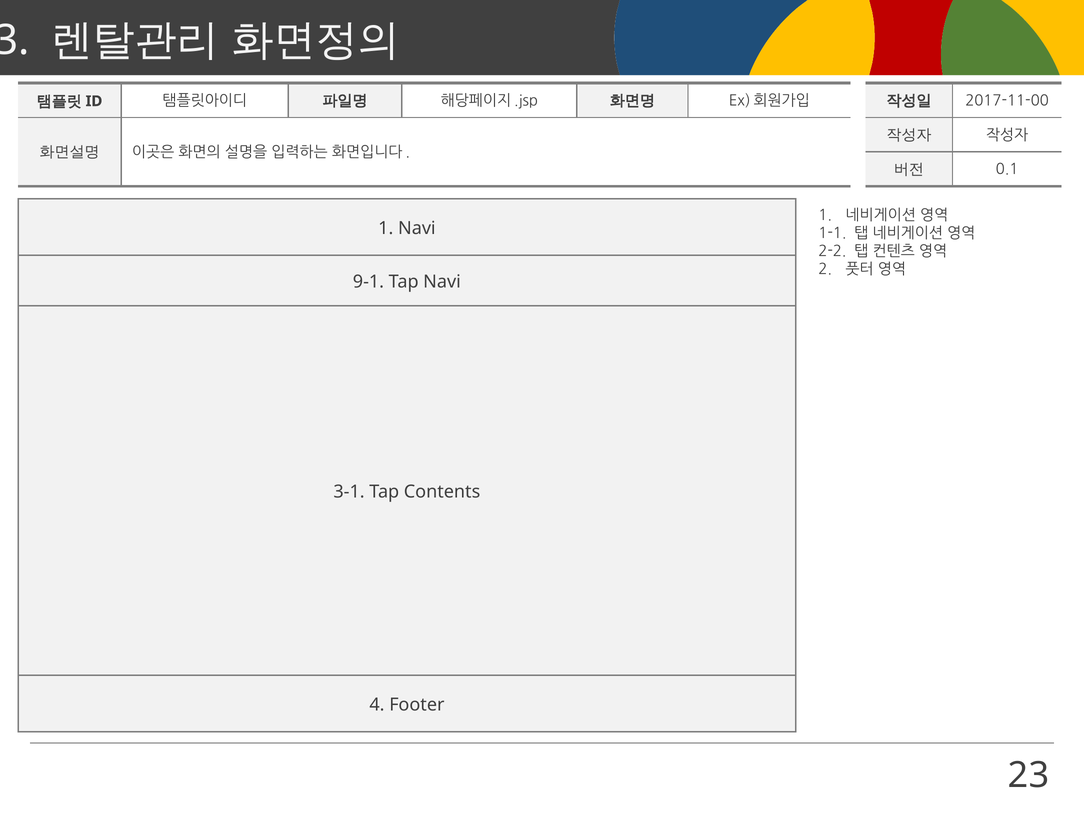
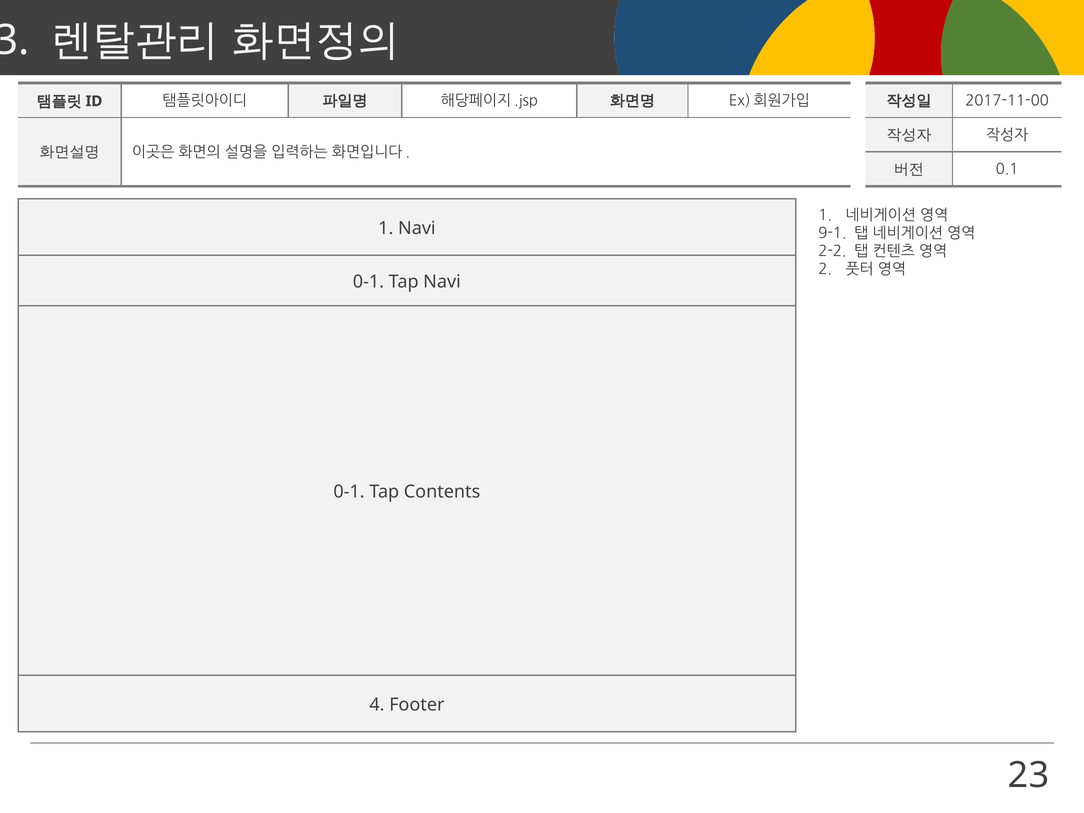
1-1: 1-1 -> 9-1
9-1 at (368, 282): 9-1 -> 0-1
3-1 at (349, 492): 3-1 -> 0-1
